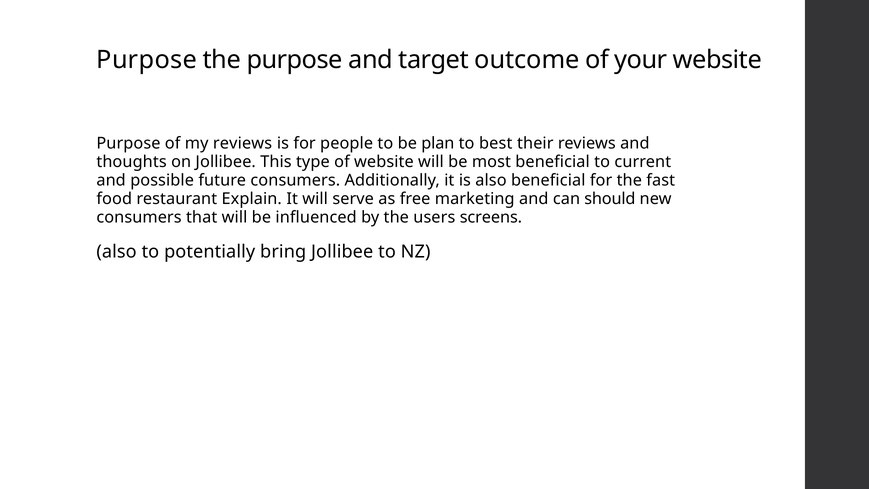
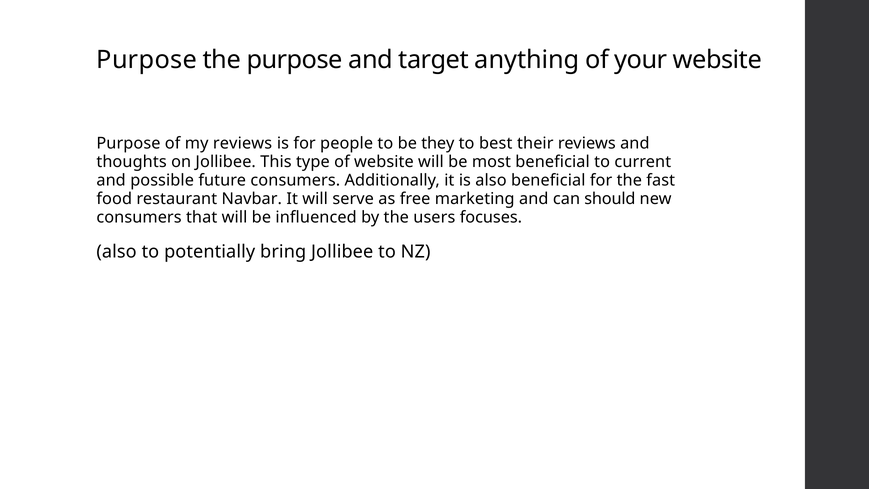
outcome: outcome -> anything
plan: plan -> they
Explain: Explain -> Navbar
screens: screens -> focuses
